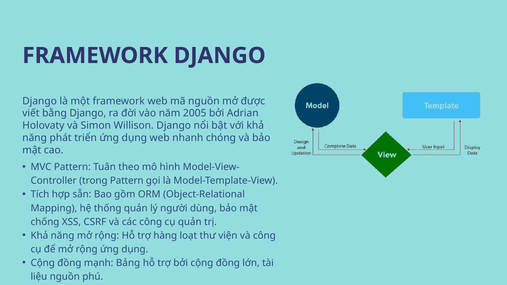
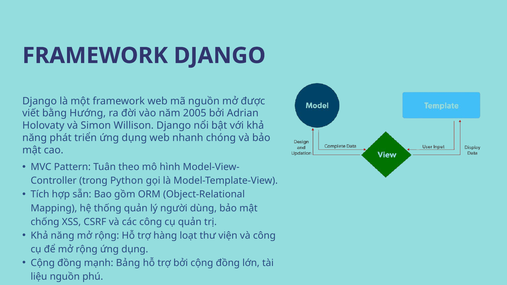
bằng Django: Django -> Hướng
trong Pattern: Pattern -> Python
